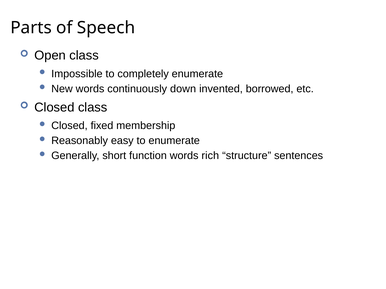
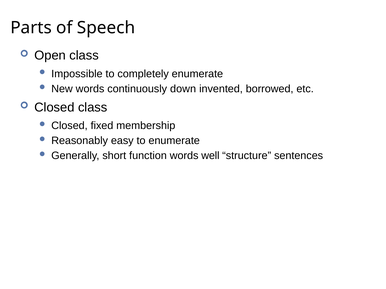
rich: rich -> well
